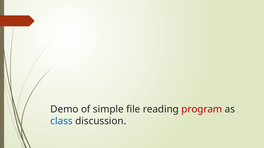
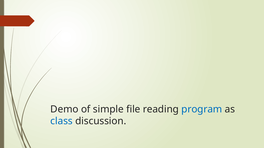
program colour: red -> blue
